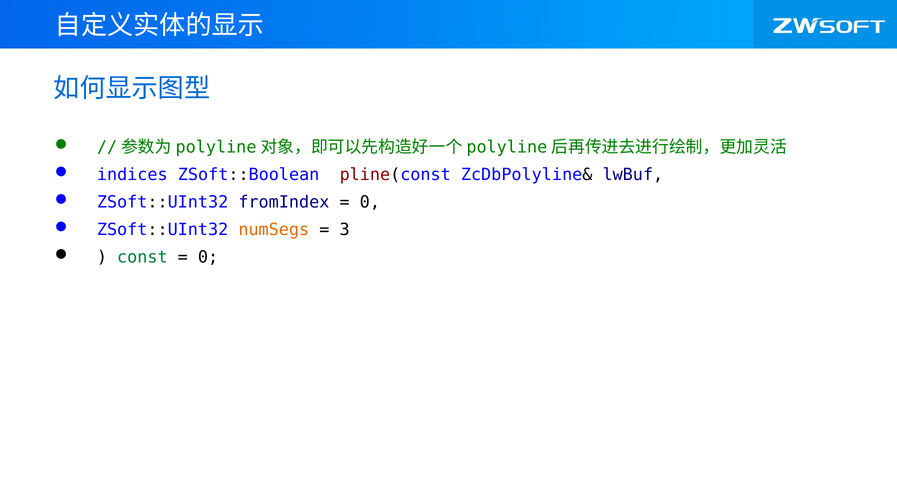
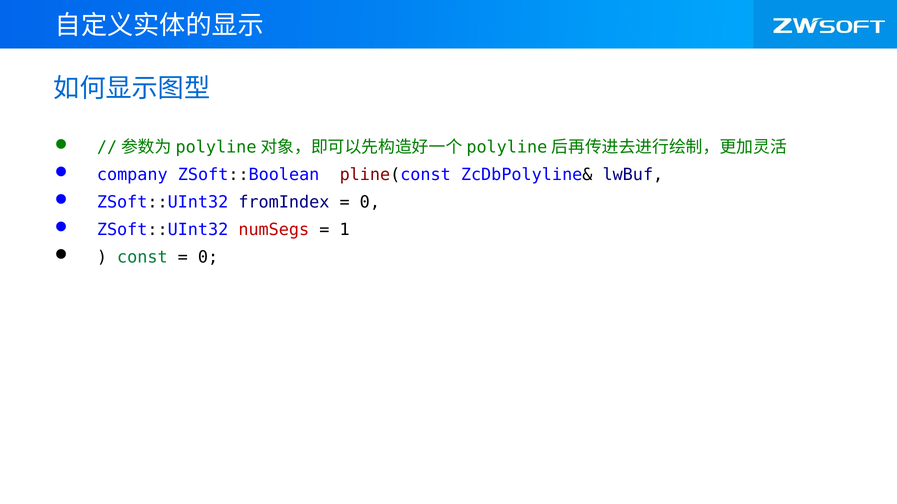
indices: indices -> company
numSegs colour: orange -> red
3: 3 -> 1
